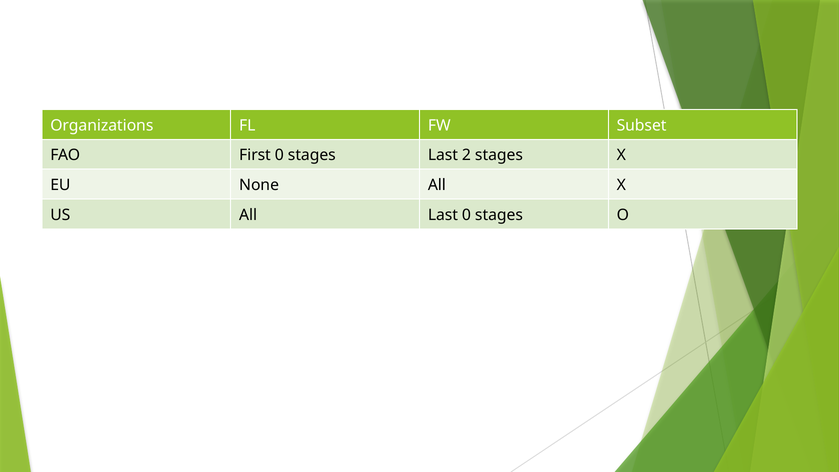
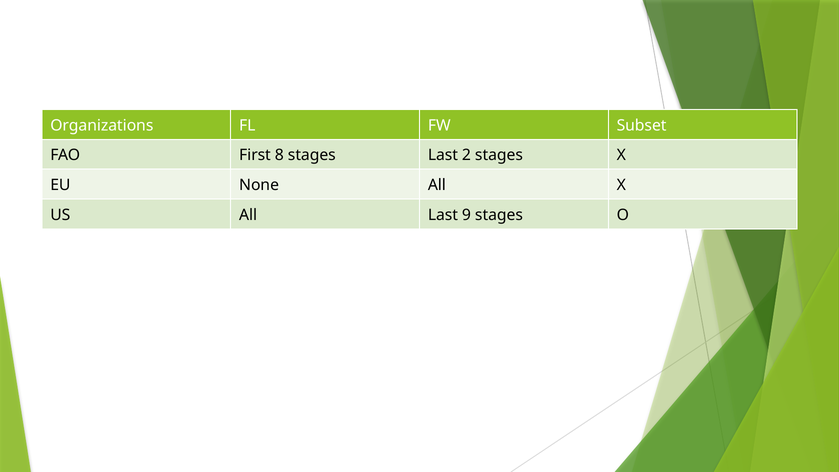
First 0: 0 -> 8
Last 0: 0 -> 9
